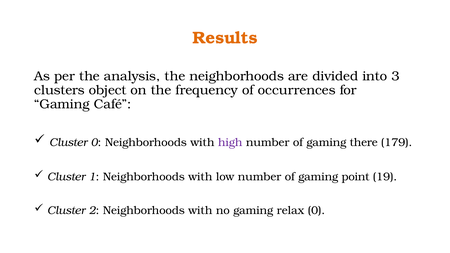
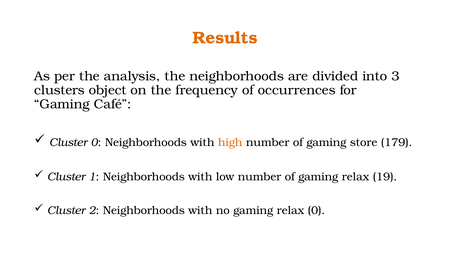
high colour: purple -> orange
there: there -> store
of gaming point: point -> relax
